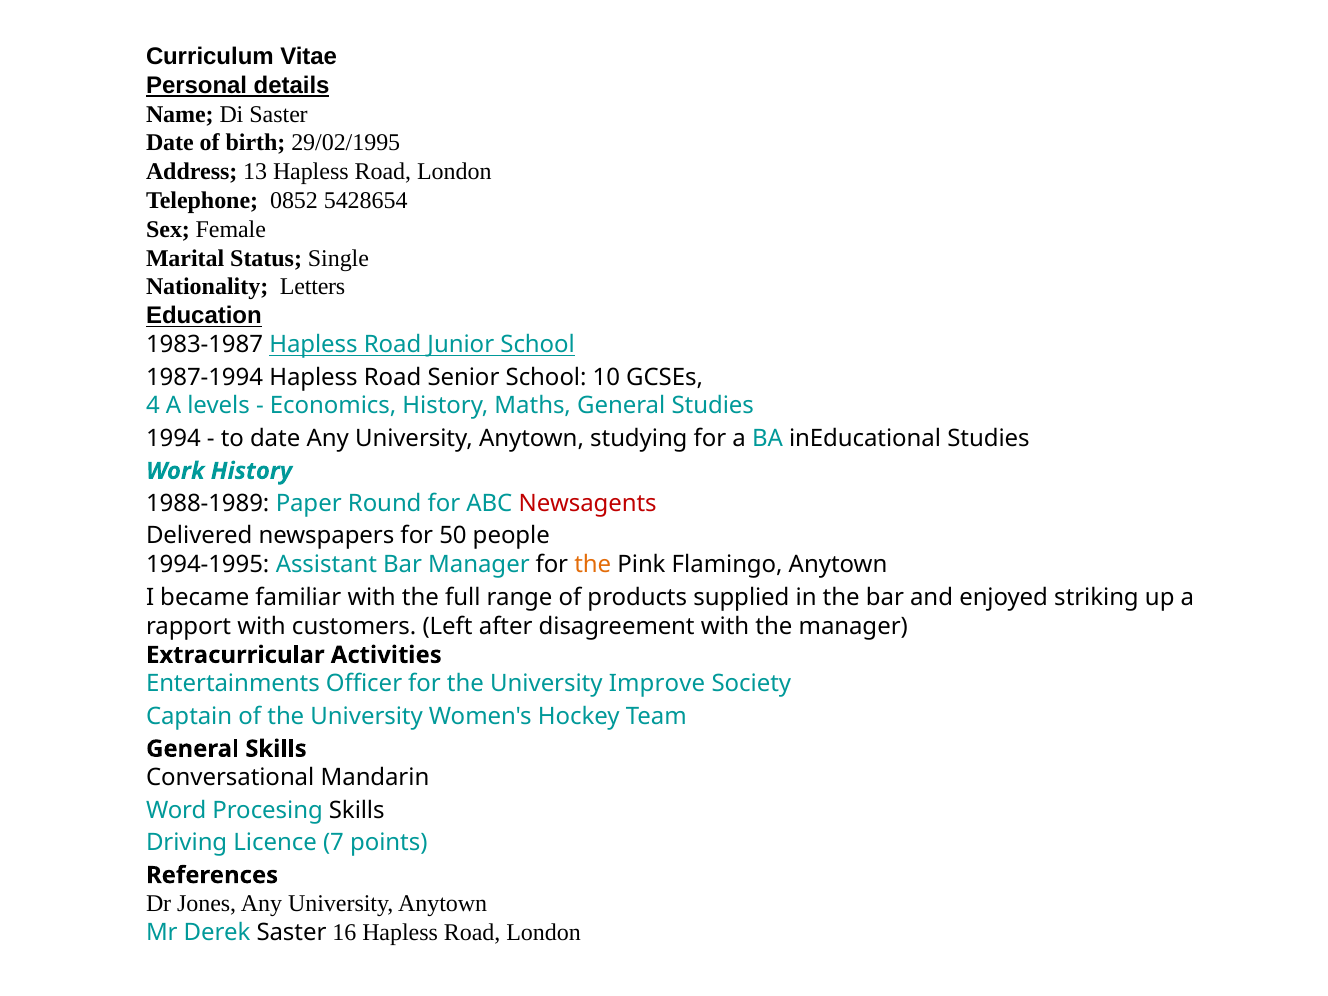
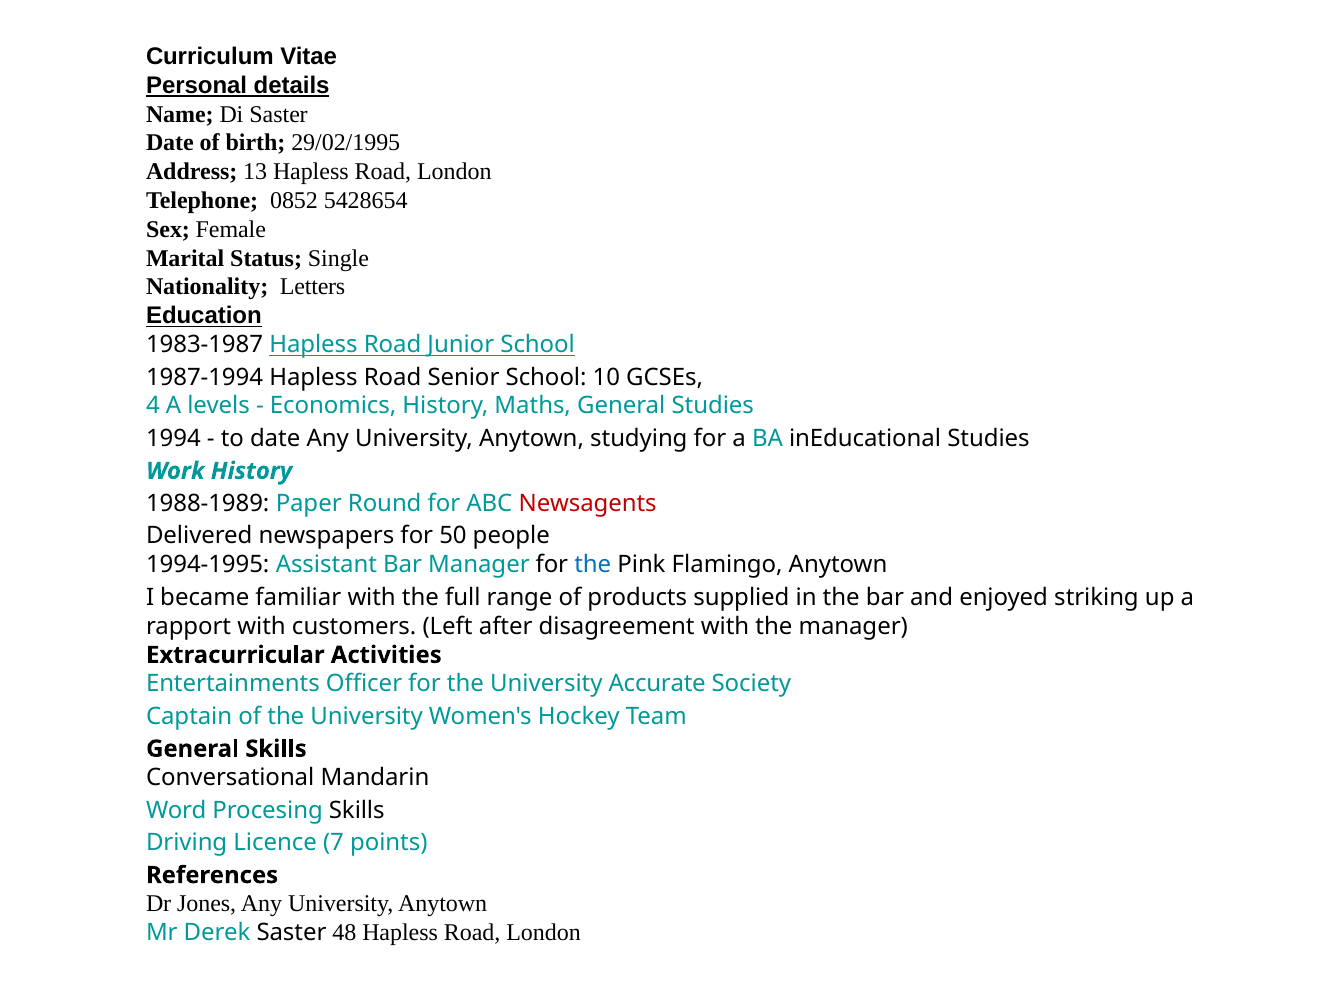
the at (593, 565) colour: orange -> blue
Improve: Improve -> Accurate
16: 16 -> 48
